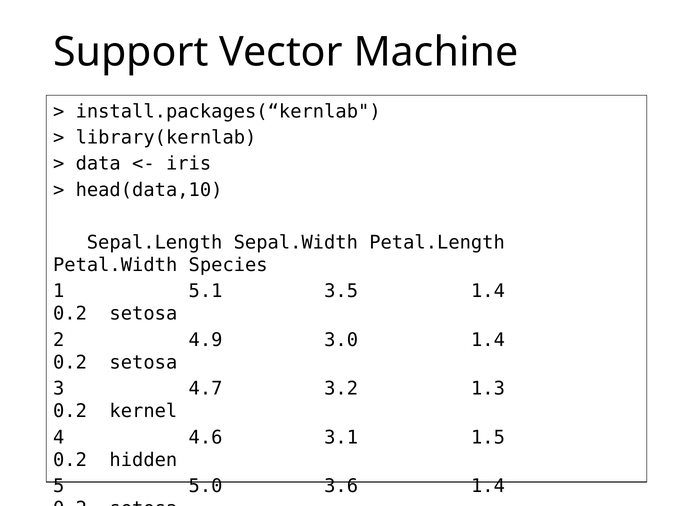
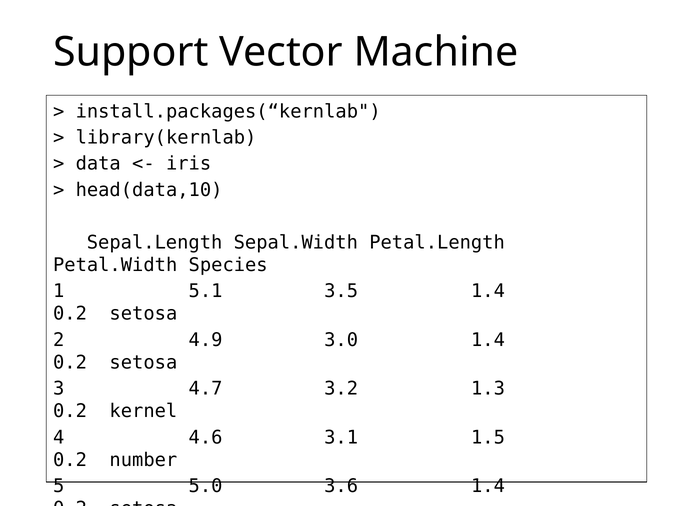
hidden: hidden -> number
